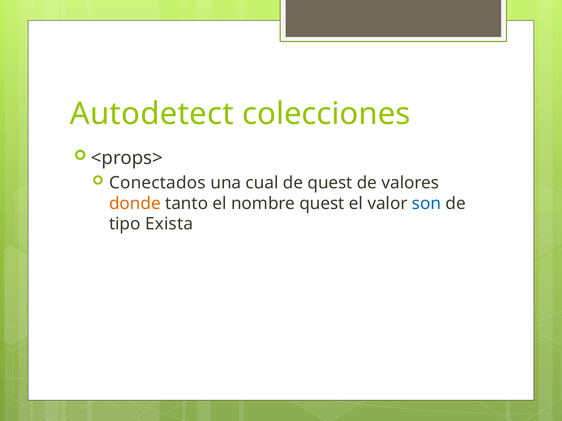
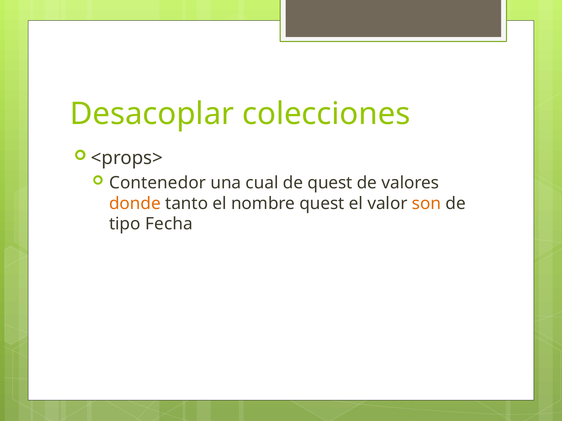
Autodetect: Autodetect -> Desacoplar
Conectados: Conectados -> Contenedor
son colour: blue -> orange
Exista: Exista -> Fecha
